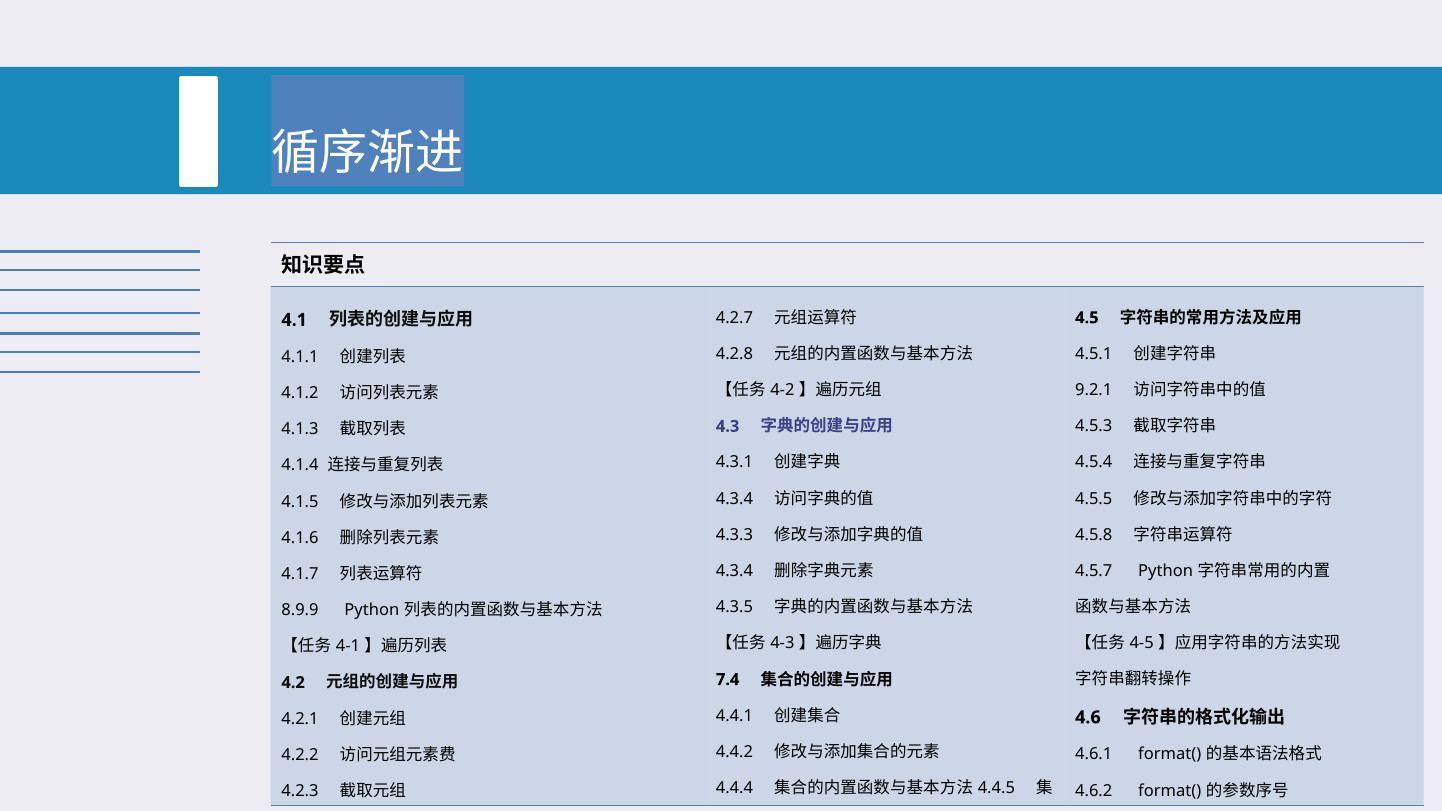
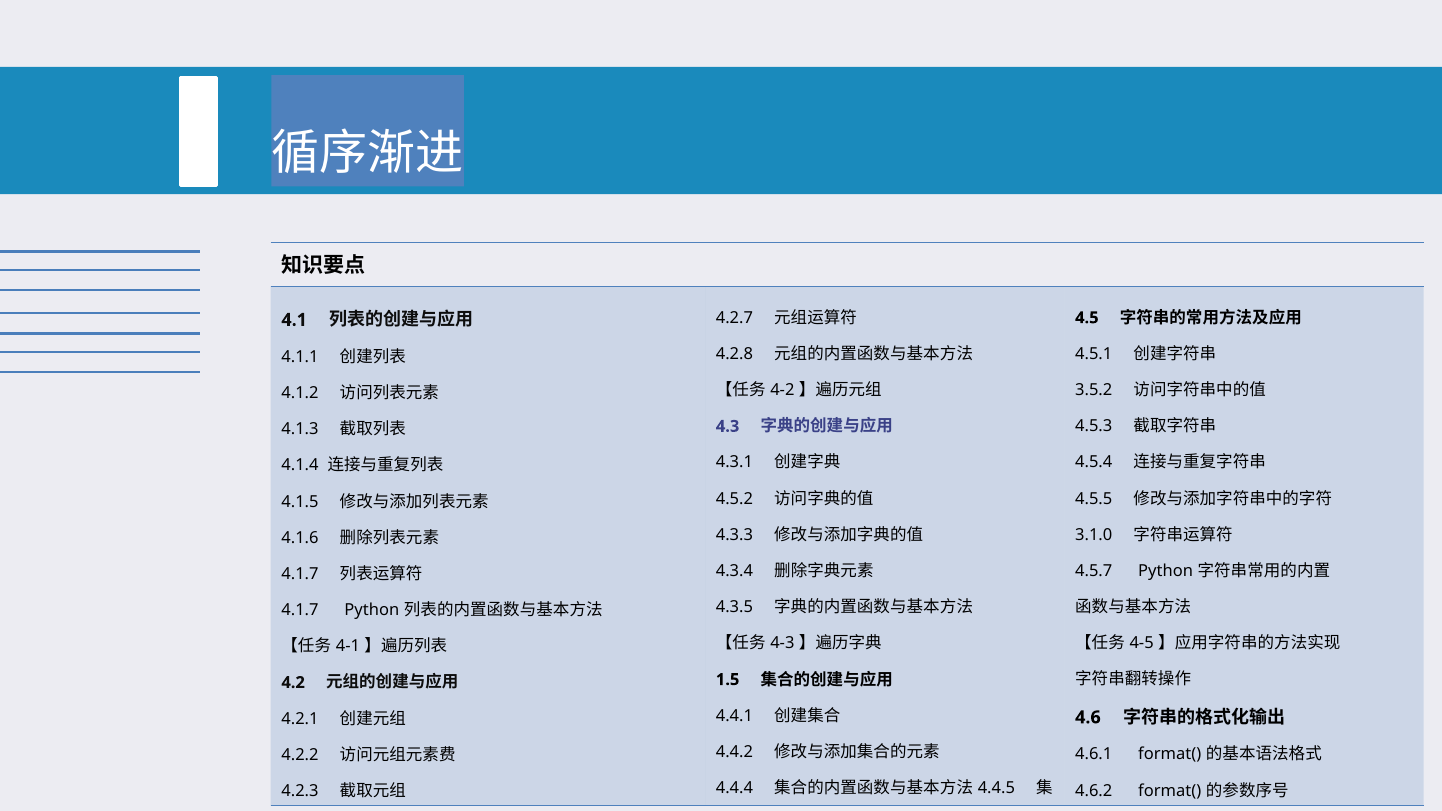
9.2.1: 9.2.1 -> 3.5.2
4.3.4 at (734, 499): 4.3.4 -> 4.5.2
4.5.8: 4.5.8 -> 3.1.0
8.9.9 at (300, 610): 8.9.9 -> 4.1.7
7.4: 7.4 -> 1.5
